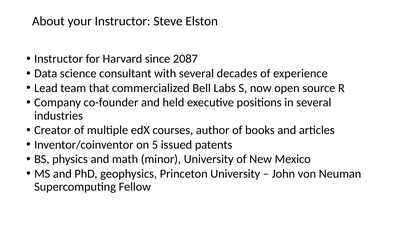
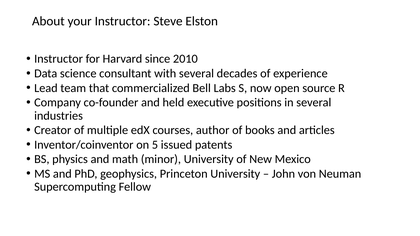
2087: 2087 -> 2010
